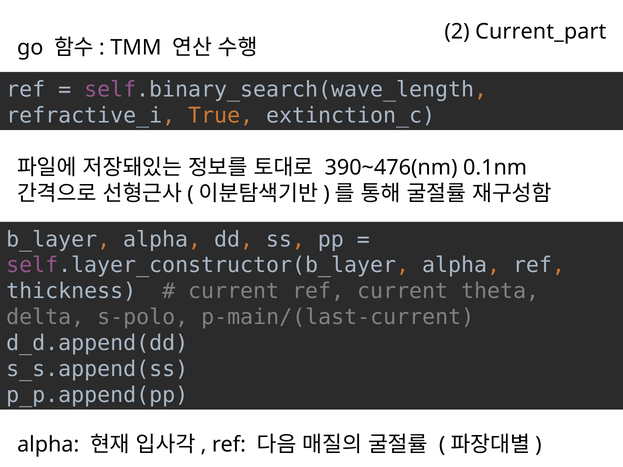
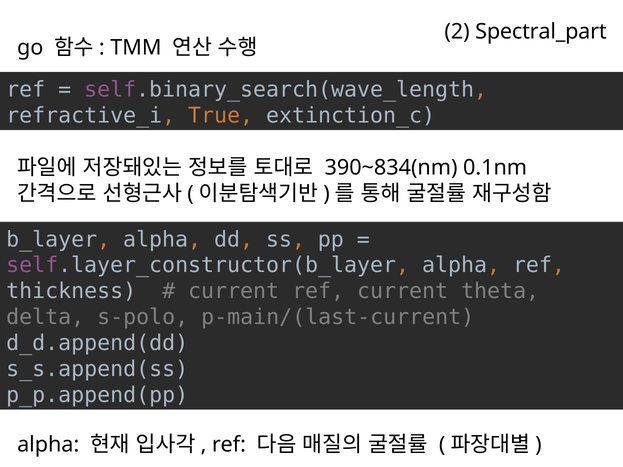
Current_part: Current_part -> Spectral_part
390~476(nm: 390~476(nm -> 390~834(nm
